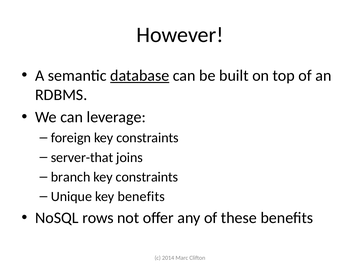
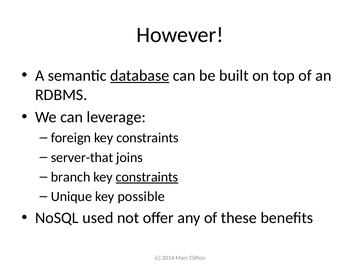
constraints at (147, 177) underline: none -> present
key benefits: benefits -> possible
rows: rows -> used
